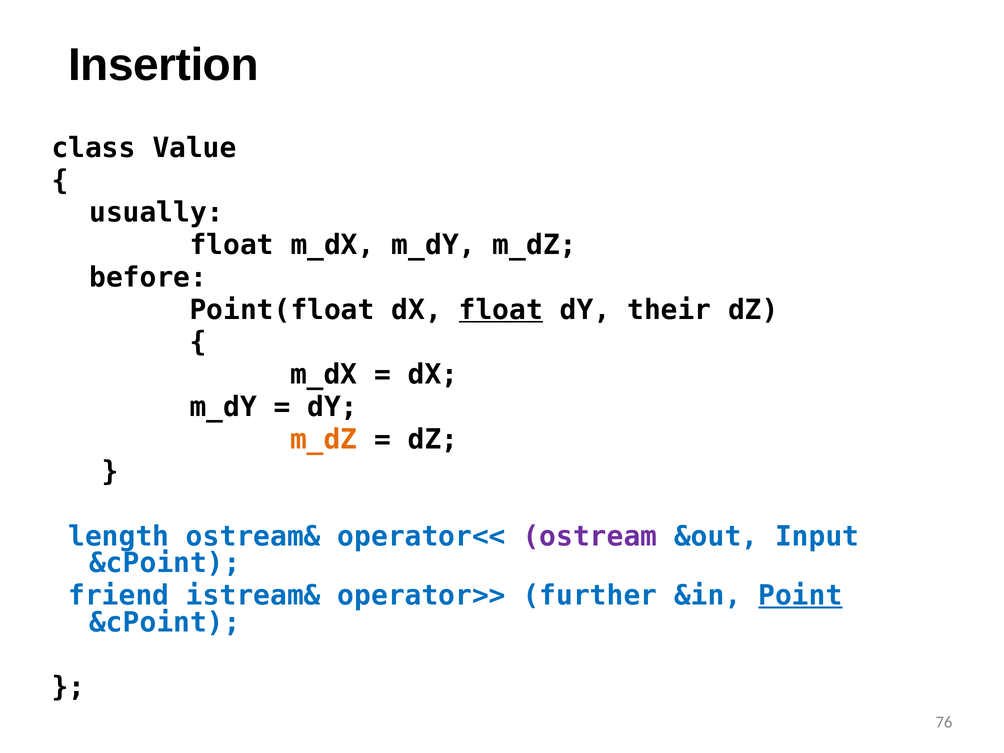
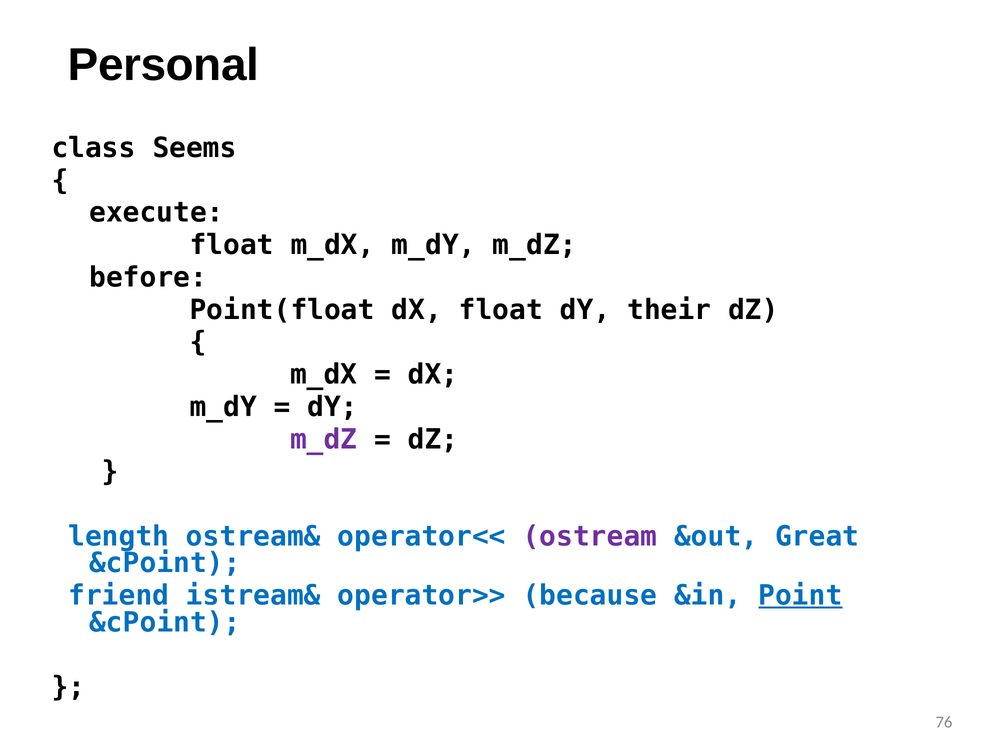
Insertion: Insertion -> Personal
Value: Value -> Seems
usually: usually -> execute
float at (501, 310) underline: present -> none
m_dZ at (324, 439) colour: orange -> purple
Input: Input -> Great
further: further -> because
